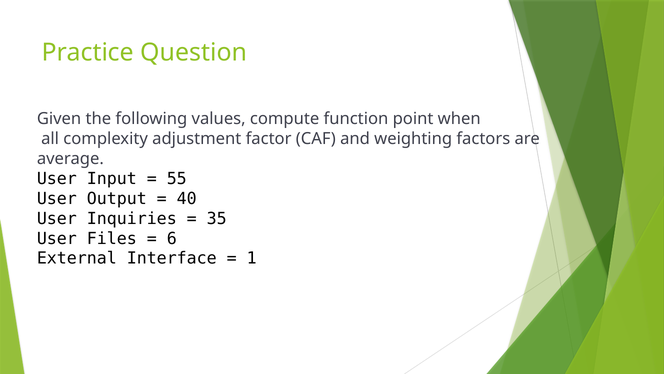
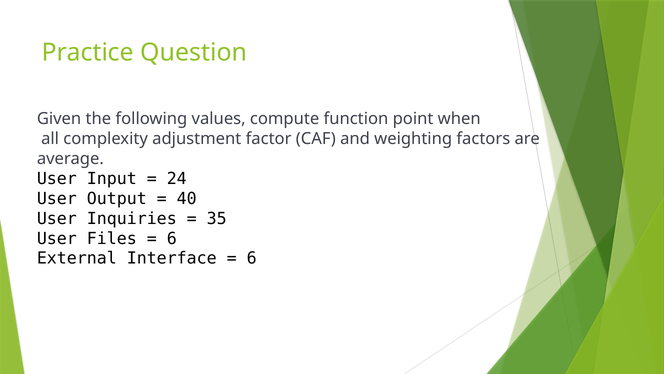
55: 55 -> 24
1 at (252, 258): 1 -> 6
